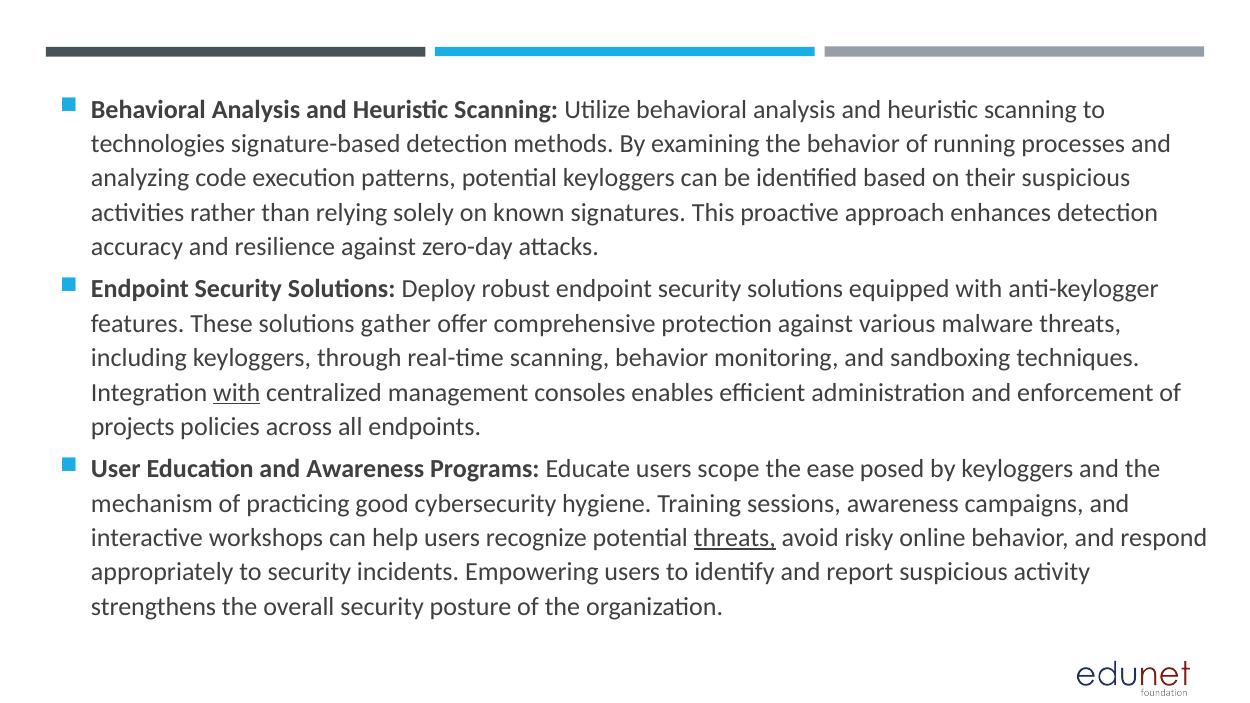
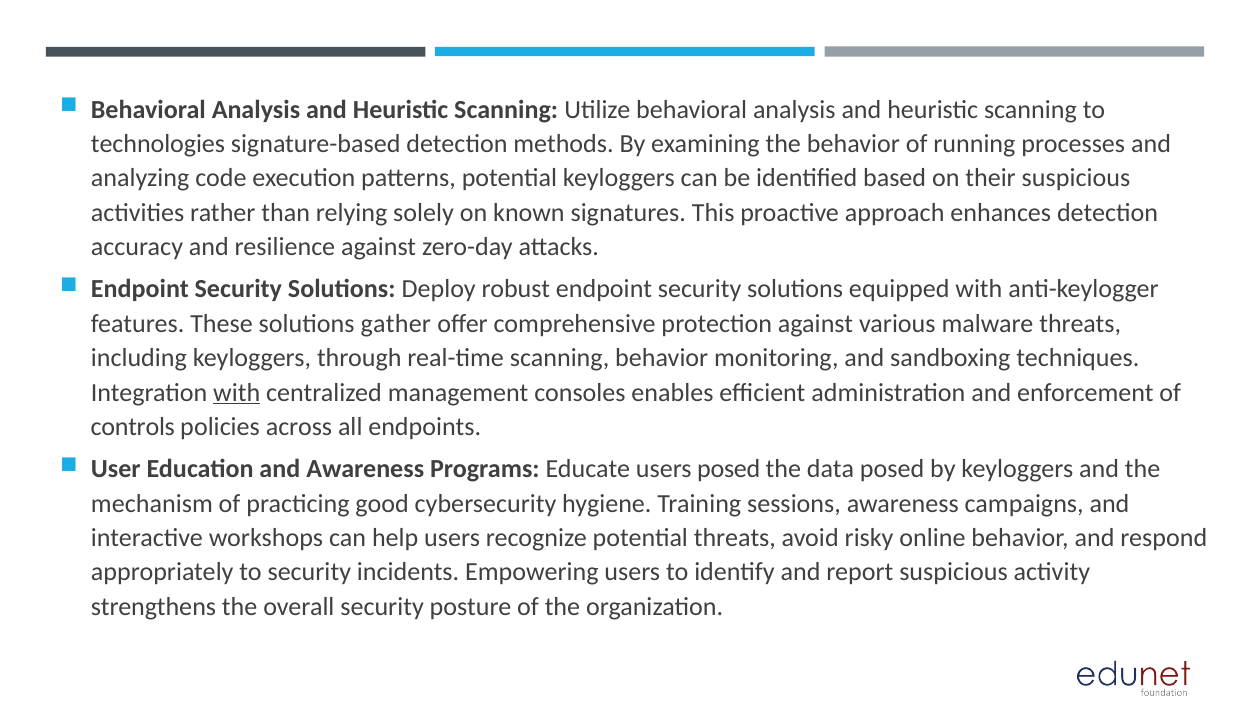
projects: projects -> controls
users scope: scope -> posed
ease: ease -> data
threats at (735, 538) underline: present -> none
